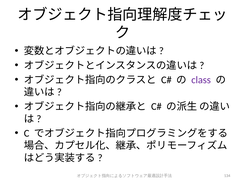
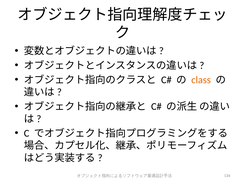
class colour: purple -> orange
